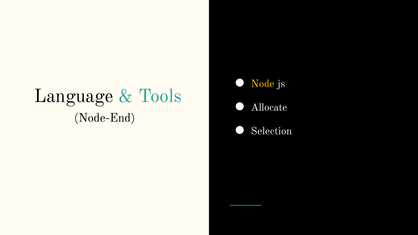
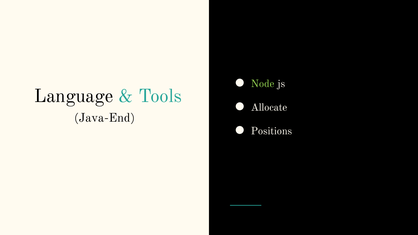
Node colour: yellow -> light green
Node-End: Node-End -> Java-End
Selection: Selection -> Positions
